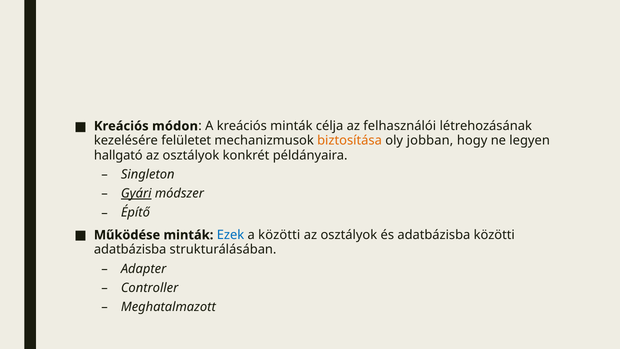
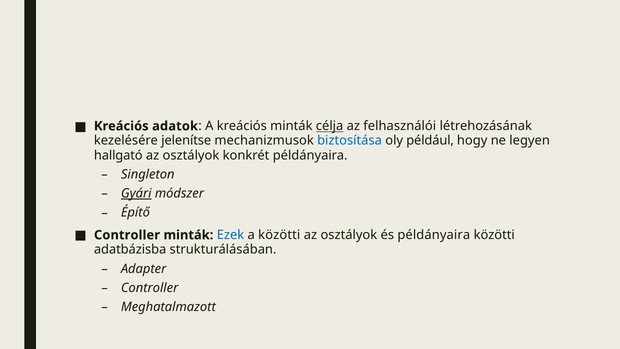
módon: módon -> adatok
célja underline: none -> present
felületet: felületet -> jelenítse
biztosítása colour: orange -> blue
jobban: jobban -> például
Működése at (127, 235): Működése -> Controller
és adatbázisba: adatbázisba -> példányaira
